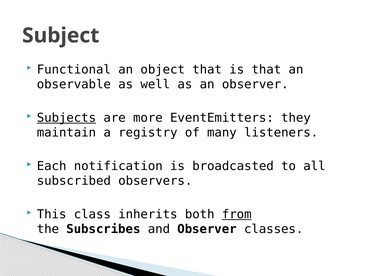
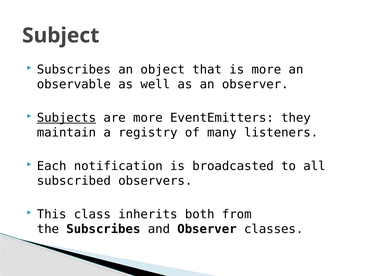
Functional at (74, 70): Functional -> Subscribes
is that: that -> more
from underline: present -> none
